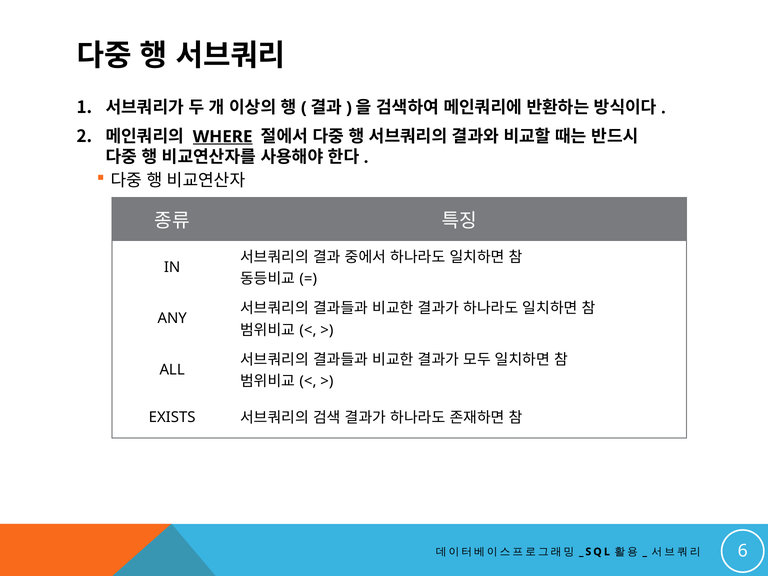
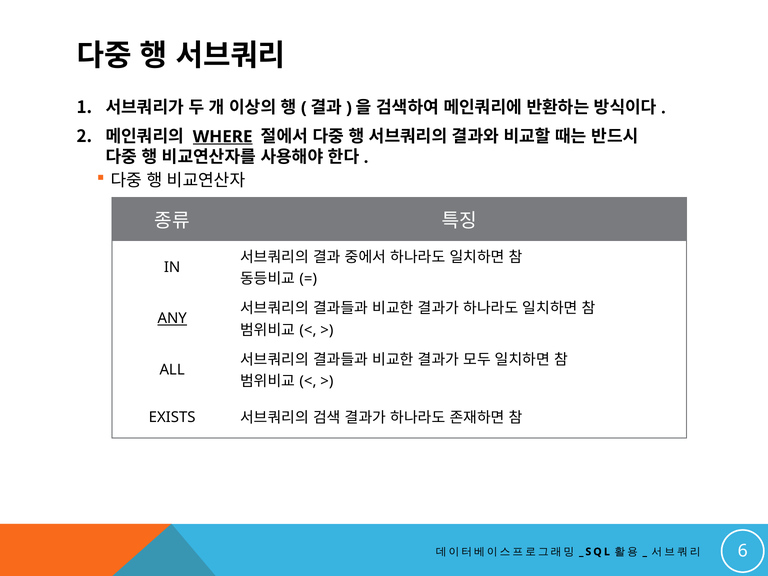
ANY underline: none -> present
